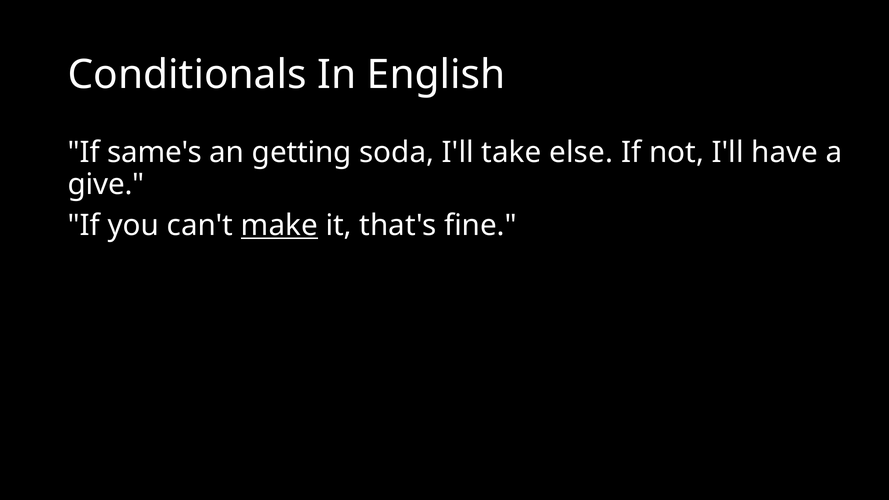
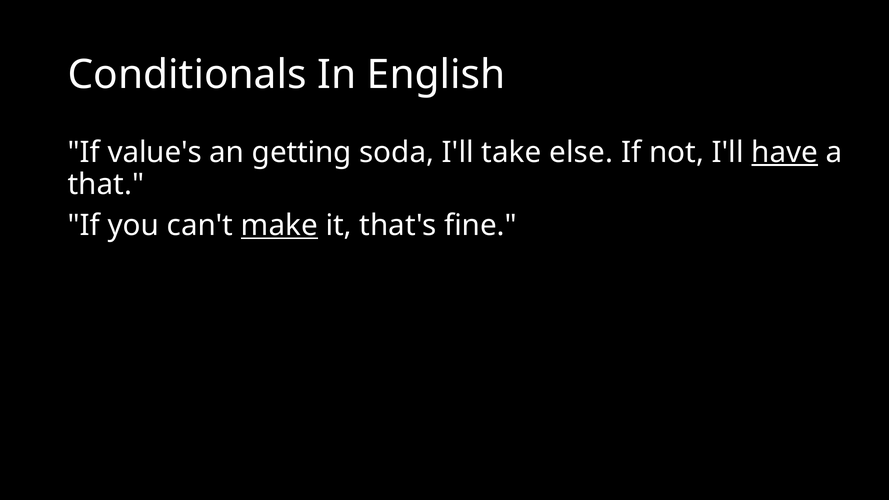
same's: same's -> value's
have underline: none -> present
give: give -> that
